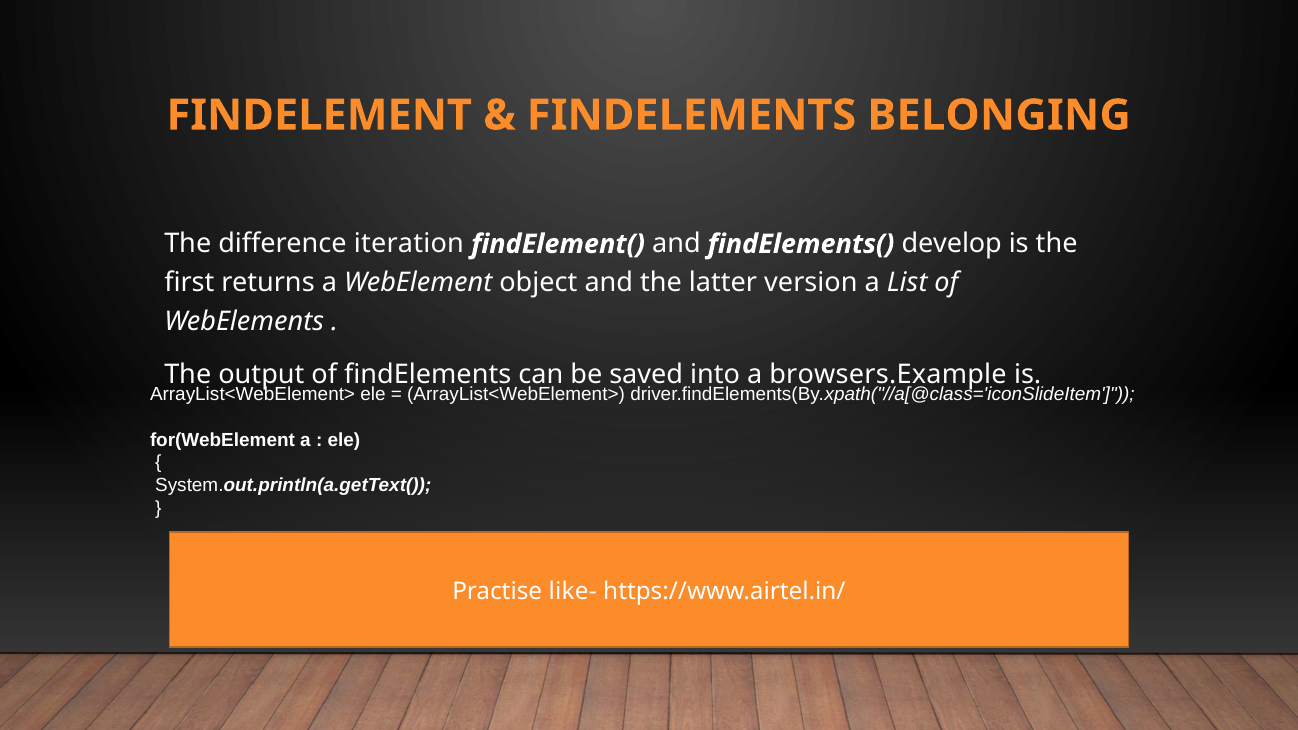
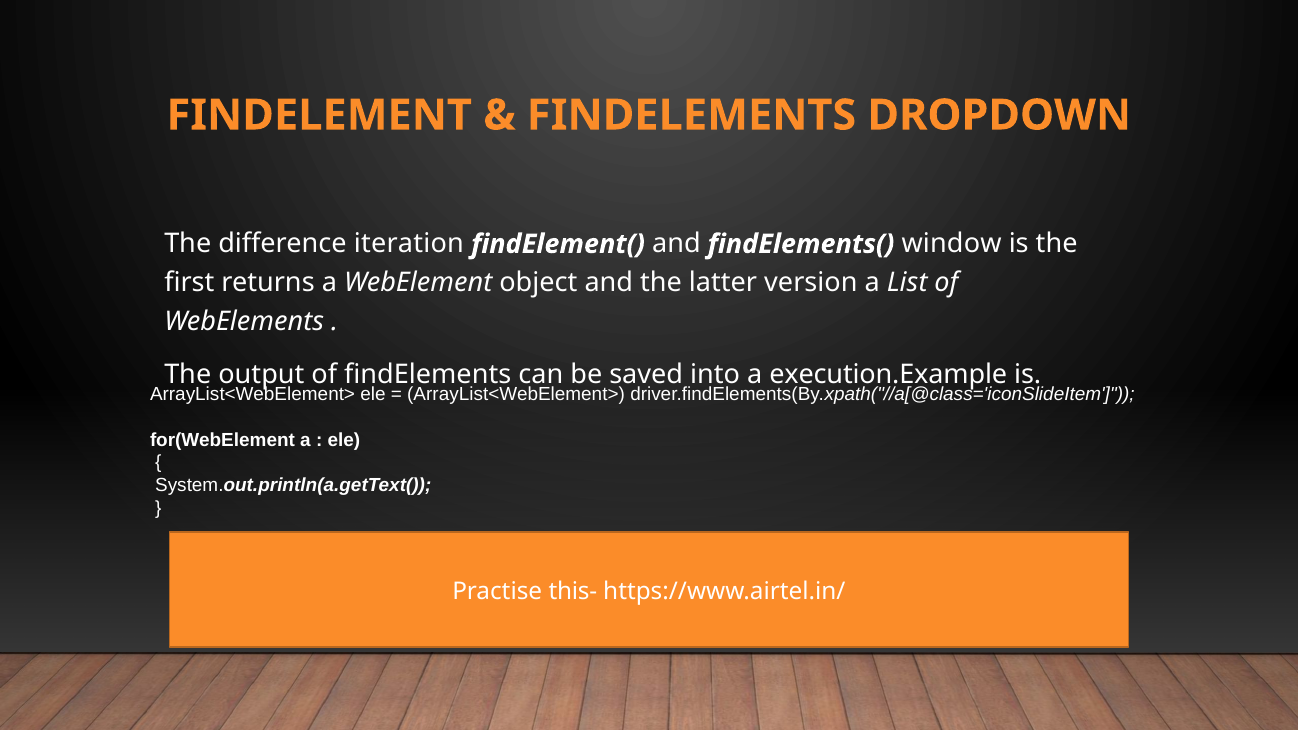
BELONGING: BELONGING -> DROPDOWN
develop: develop -> window
browsers.Example: browsers.Example -> execution.Example
like-: like- -> this-
